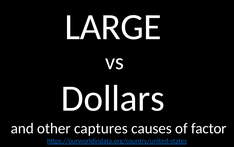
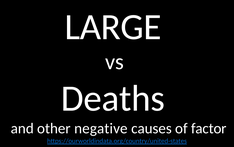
Dollars: Dollars -> Deaths
captures: captures -> negative
